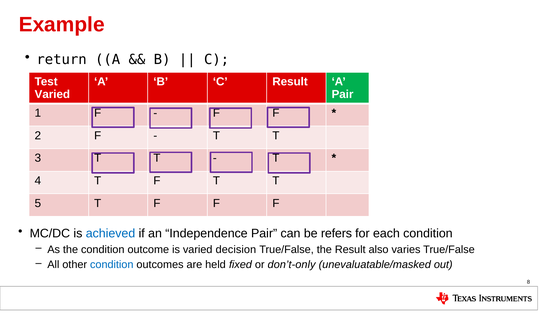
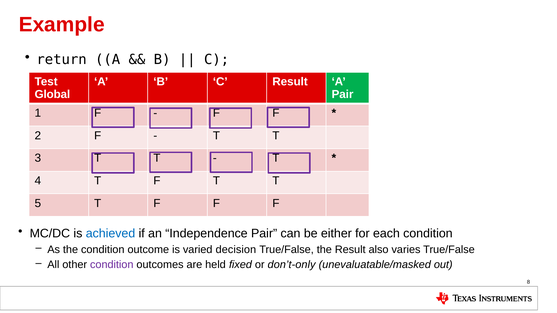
Varied at (52, 95): Varied -> Global
refers: refers -> either
condition at (112, 265) colour: blue -> purple
